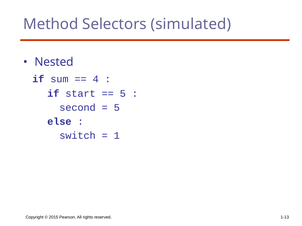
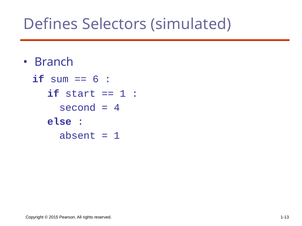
Method: Method -> Defines
Nested: Nested -> Branch
4: 4 -> 6
5 at (123, 94): 5 -> 1
5 at (117, 108): 5 -> 4
switch: switch -> absent
